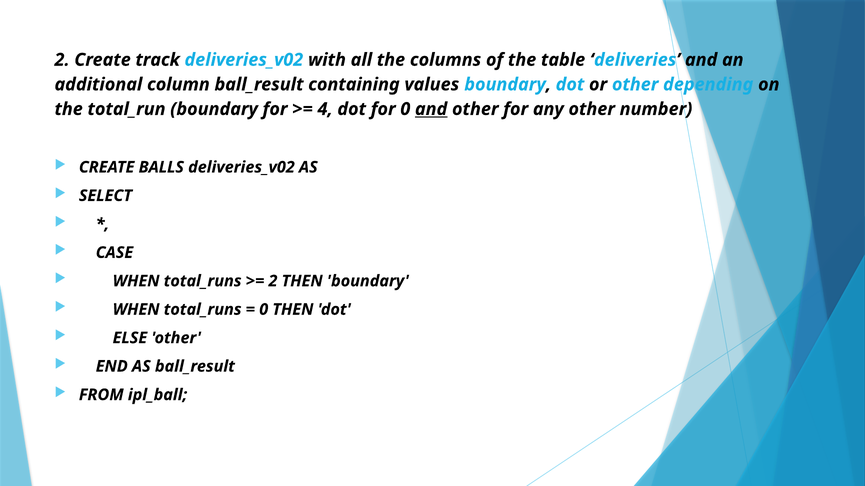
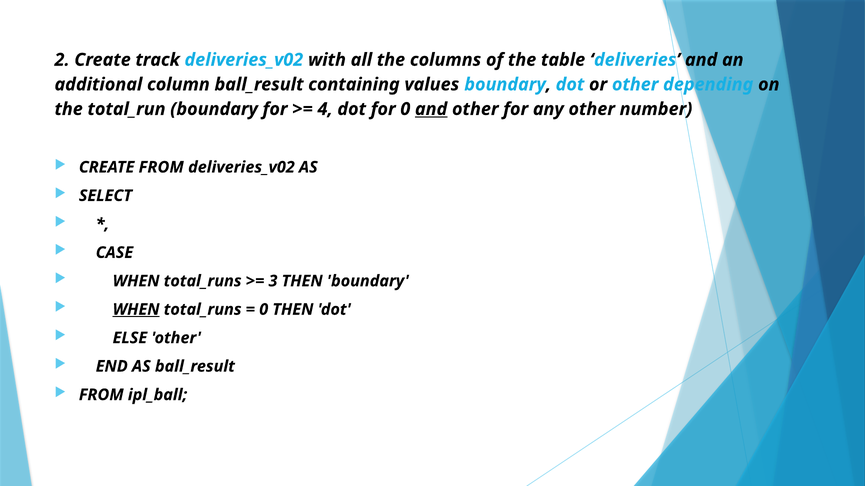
CREATE BALLS: BALLS -> FROM
2 at (273, 281): 2 -> 3
WHEN at (136, 310) underline: none -> present
